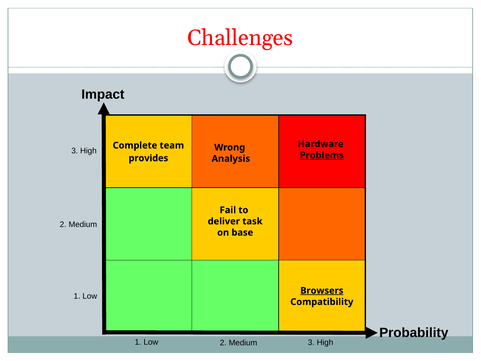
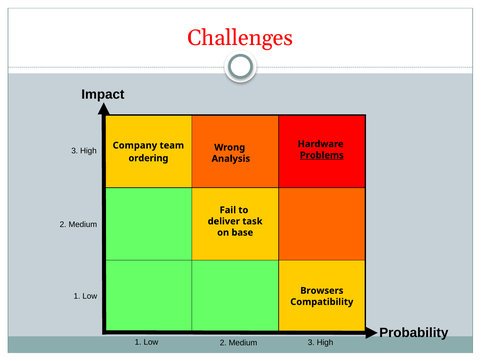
Complete: Complete -> Company
provides: provides -> ordering
Browsers underline: present -> none
